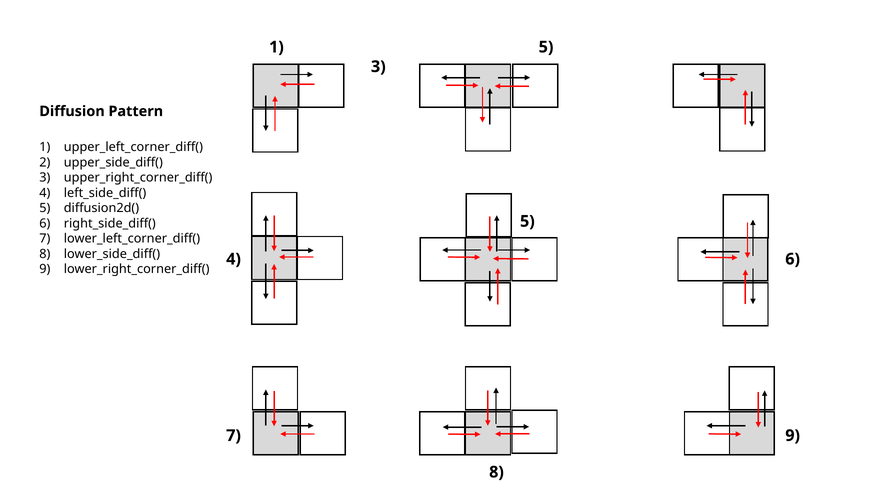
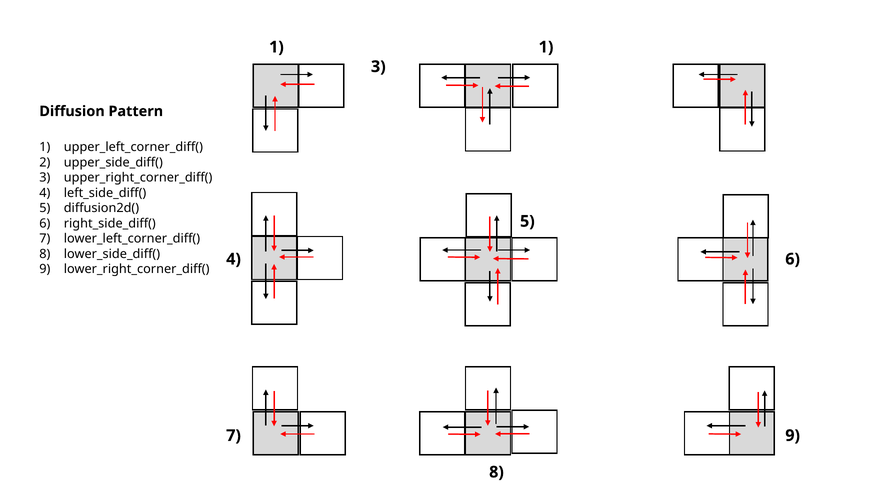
1 5: 5 -> 1
